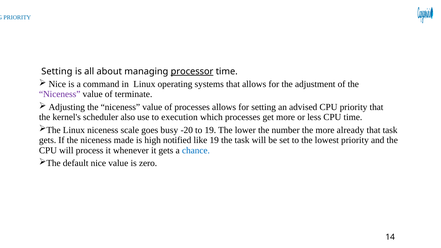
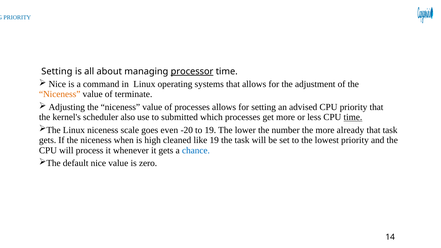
Niceness at (60, 94) colour: purple -> orange
execution: execution -> submitted
time at (353, 117) underline: none -> present
busy: busy -> even
made: made -> when
notified: notified -> cleaned
